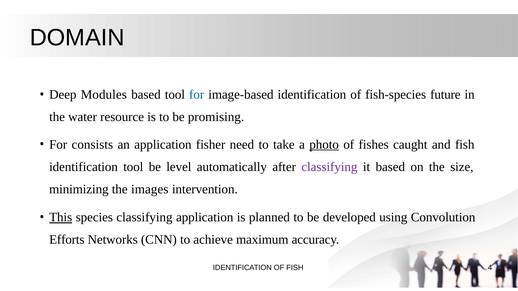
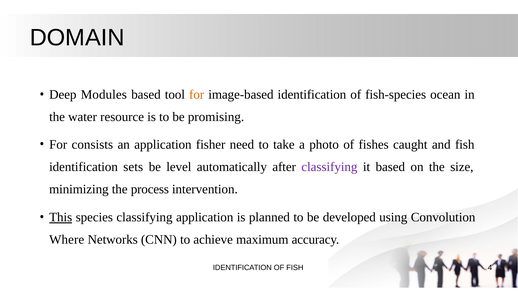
for at (197, 95) colour: blue -> orange
future: future -> ocean
photo underline: present -> none
identification tool: tool -> sets
images: images -> process
Efforts: Efforts -> Where
